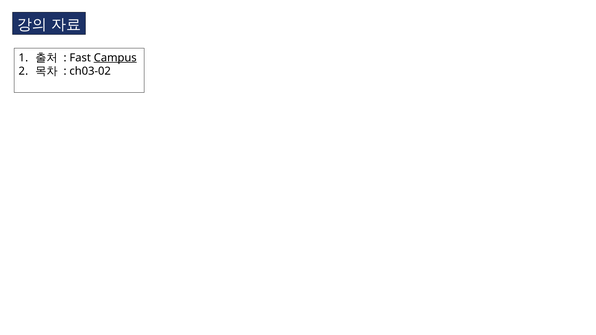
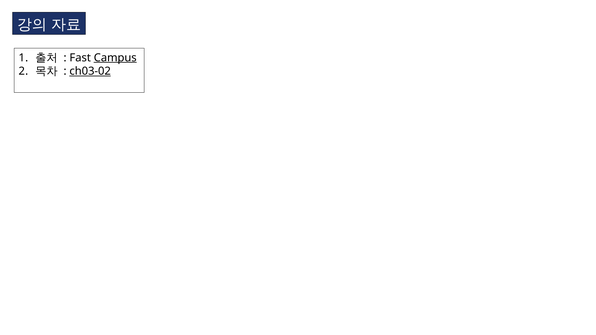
ch03-02 underline: none -> present
